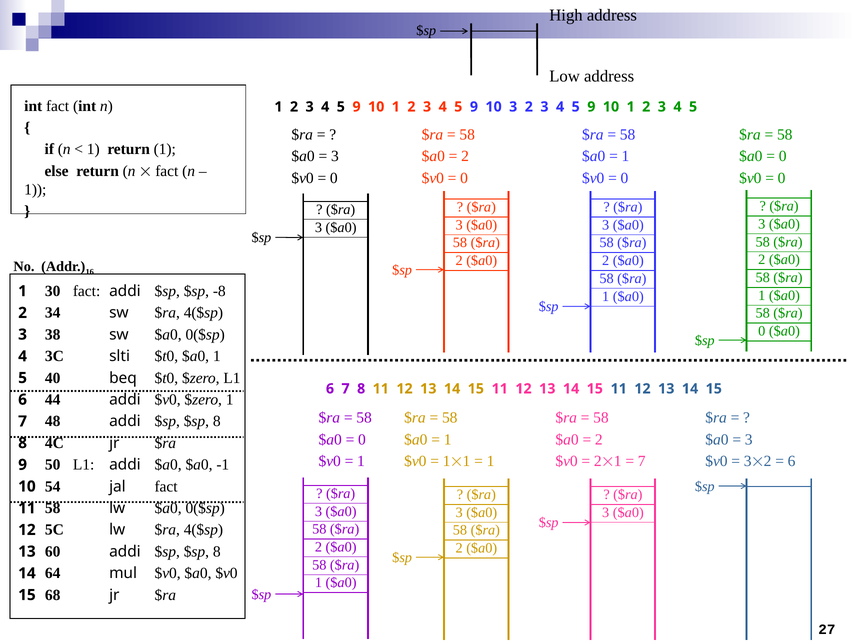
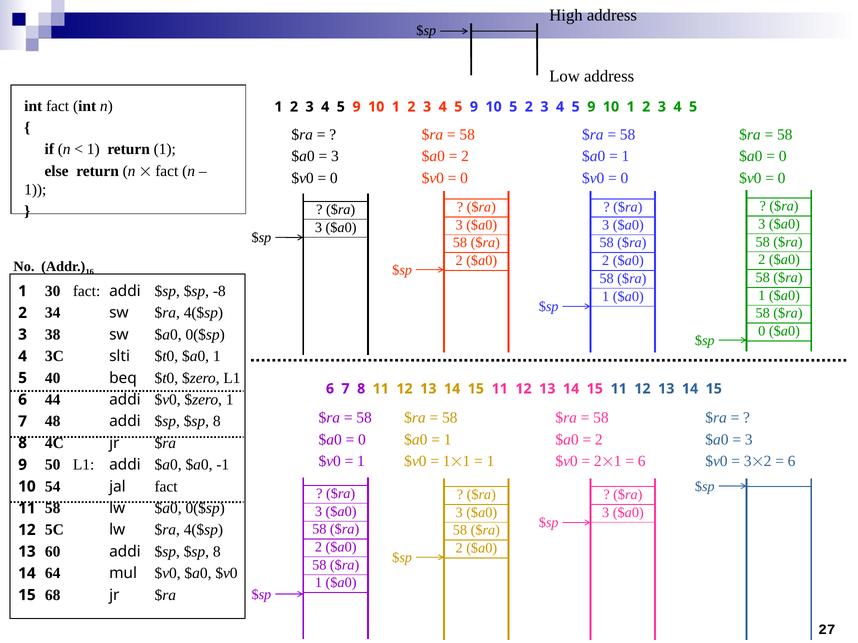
10 3: 3 -> 5
7 at (642, 461): 7 -> 6
